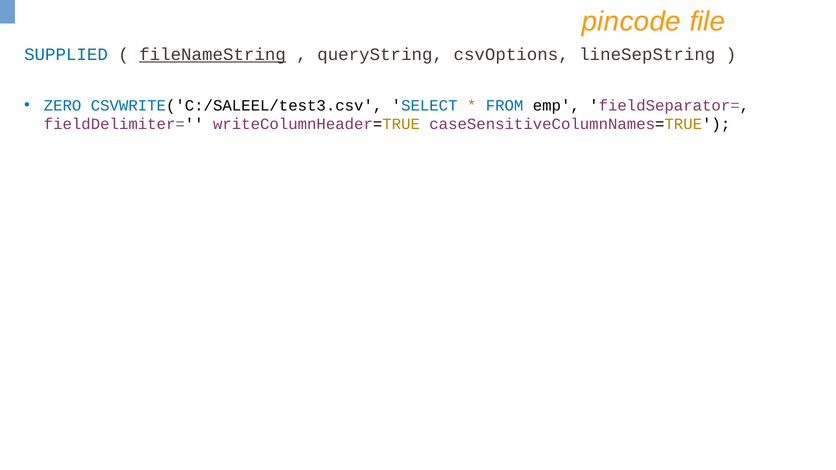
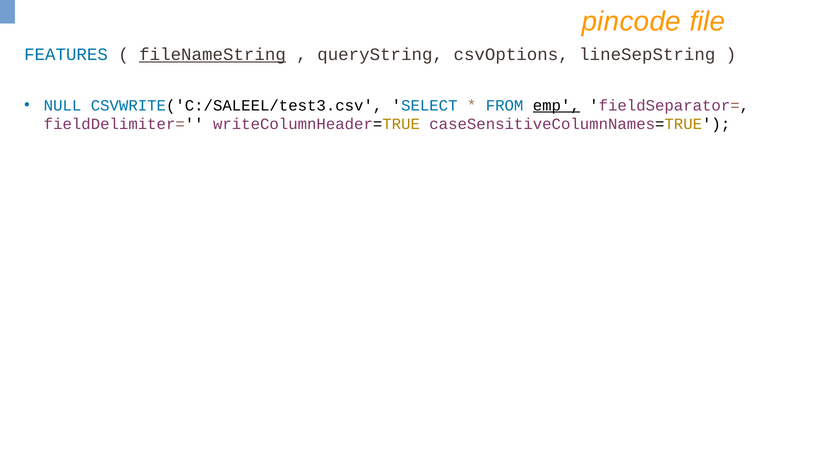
SUPPLIED: SUPPLIED -> FEATURES
ZERO: ZERO -> NULL
emp underline: none -> present
